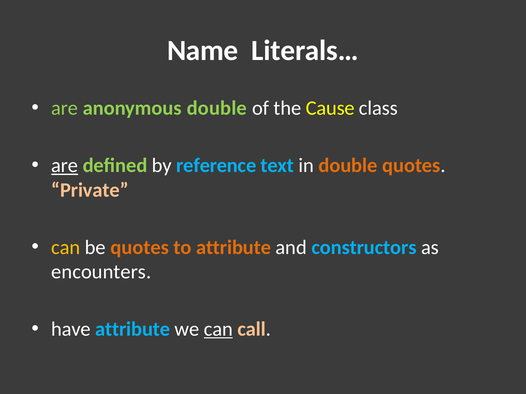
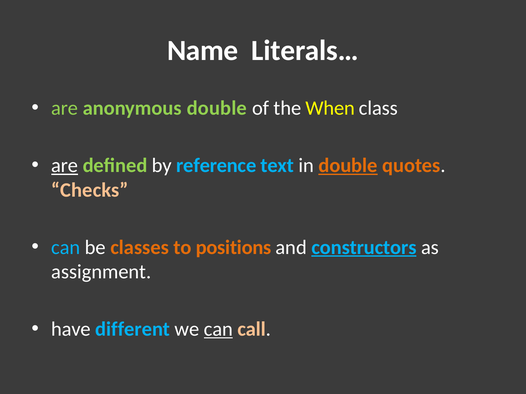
Cause: Cause -> When
double at (348, 166) underline: none -> present
Private: Private -> Checks
can at (66, 248) colour: yellow -> light blue
be quotes: quotes -> classes
to attribute: attribute -> positions
constructors underline: none -> present
encounters: encounters -> assignment
have attribute: attribute -> different
